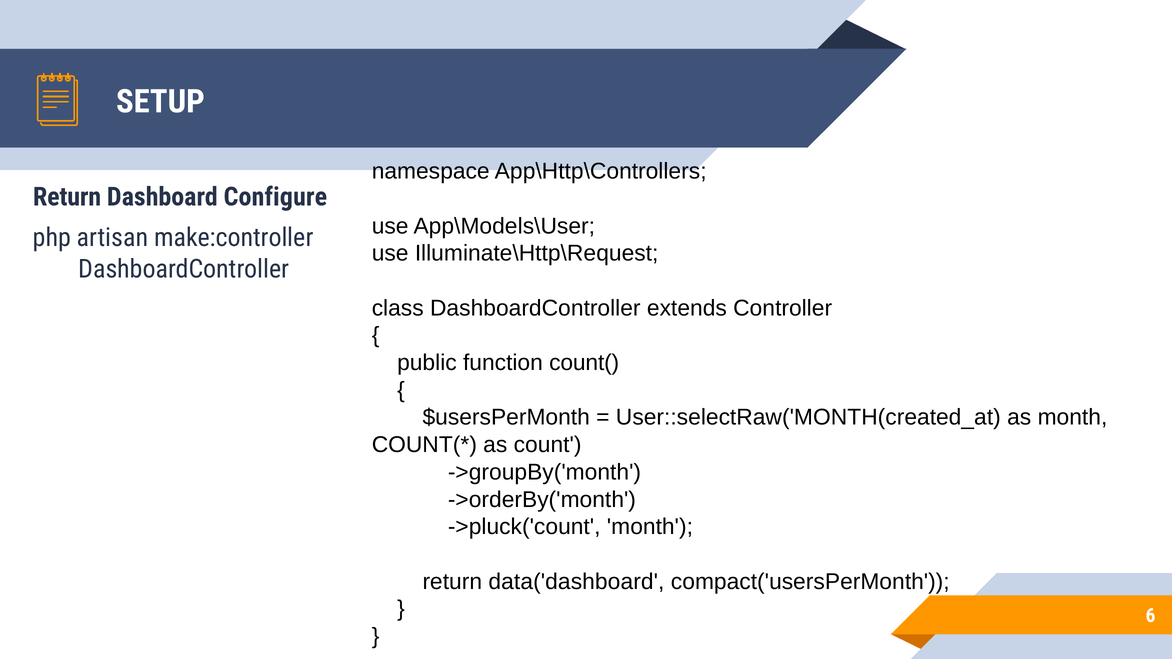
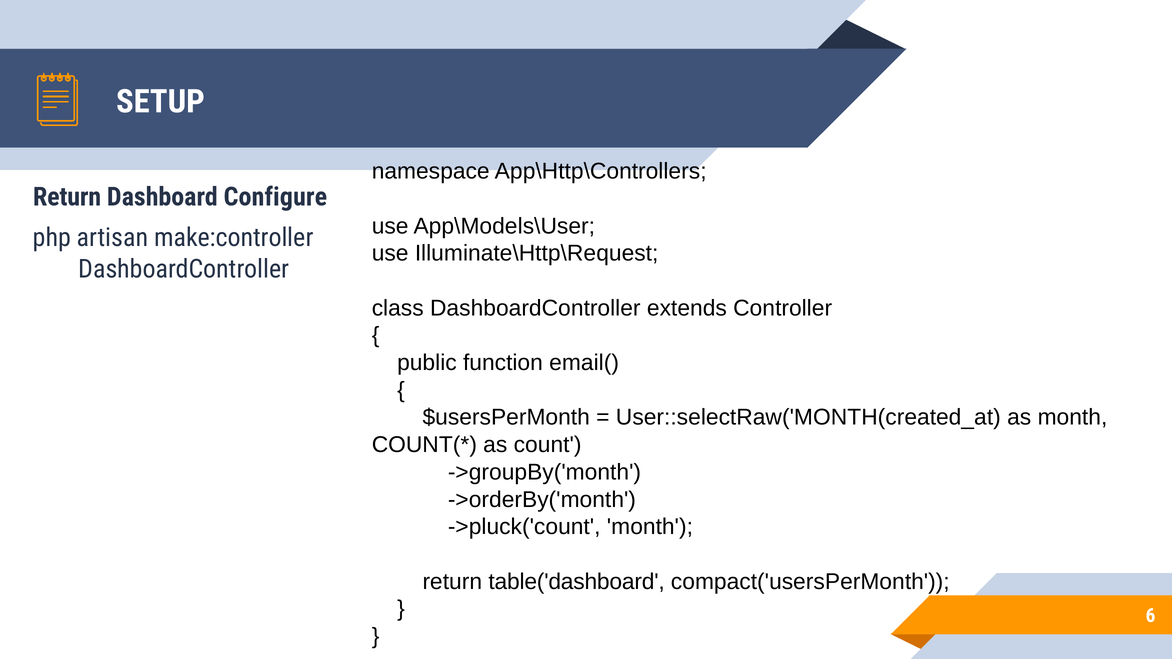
count(: count( -> email(
data('dashboard: data('dashboard -> table('dashboard
